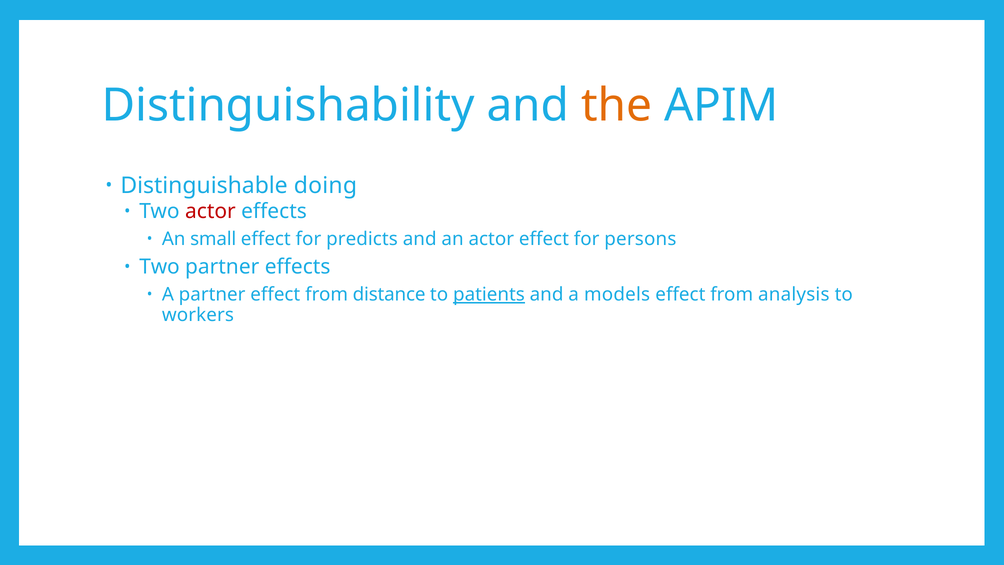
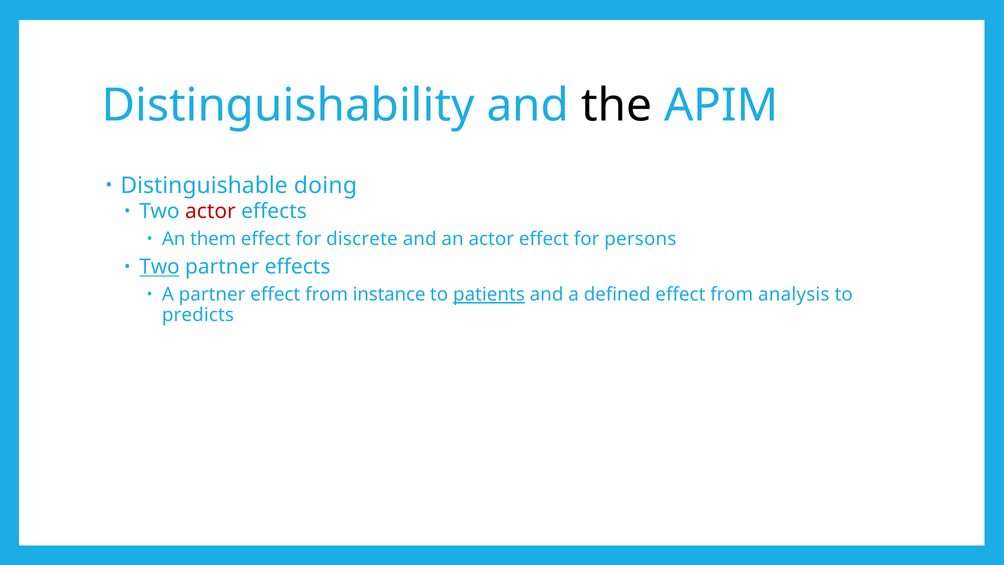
the colour: orange -> black
small: small -> them
predicts: predicts -> discrete
Two at (160, 267) underline: none -> present
distance: distance -> instance
models: models -> defined
workers: workers -> predicts
